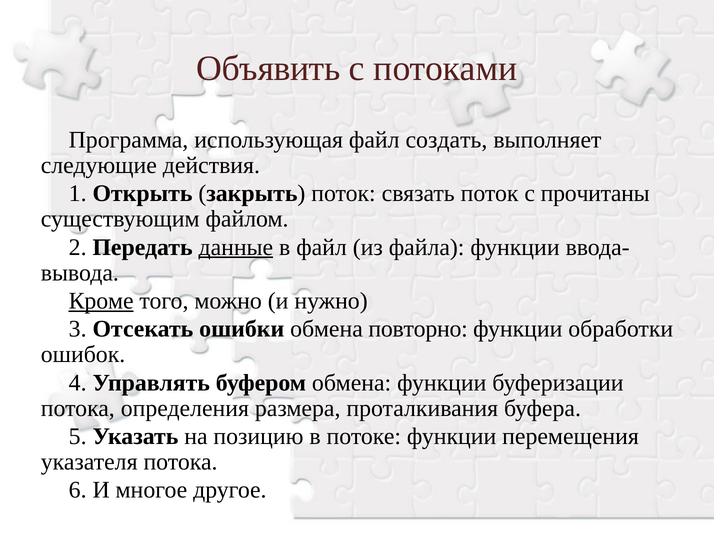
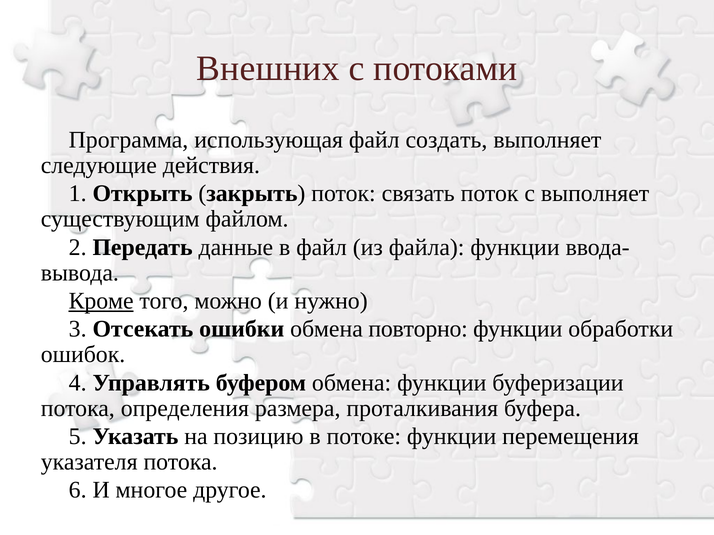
Объявить: Объявить -> Внешних
с прочитаны: прочитаны -> выполняет
данные underline: present -> none
